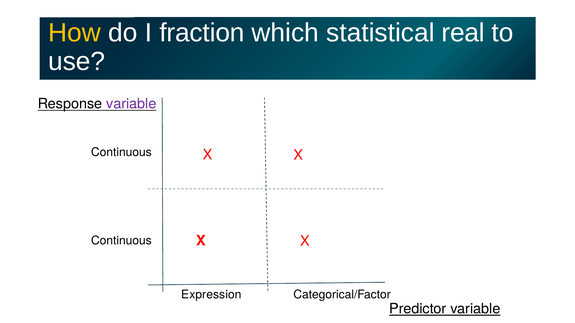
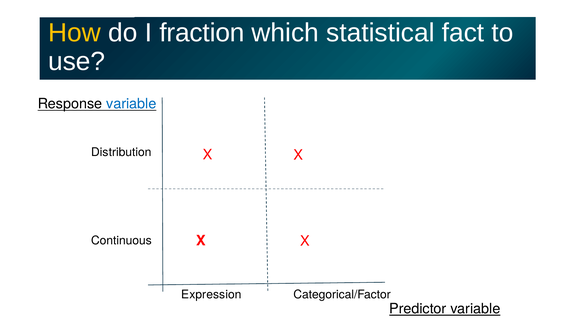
real: real -> fact
variable at (131, 104) colour: purple -> blue
Continuous at (121, 152): Continuous -> Distribution
